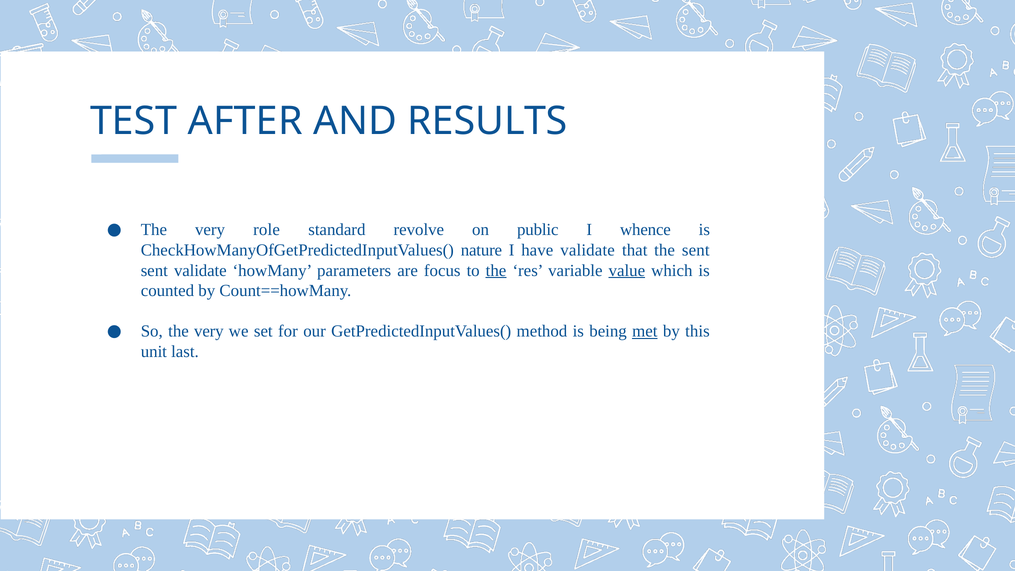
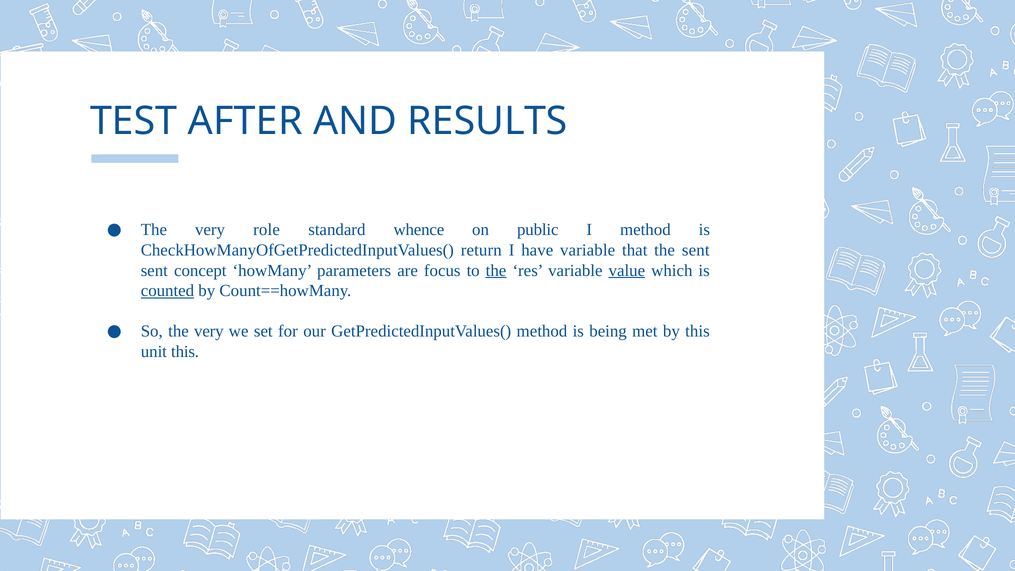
revolve: revolve -> whence
I whence: whence -> method
nature: nature -> return
have validate: validate -> variable
sent validate: validate -> concept
counted underline: none -> present
met underline: present -> none
unit last: last -> this
